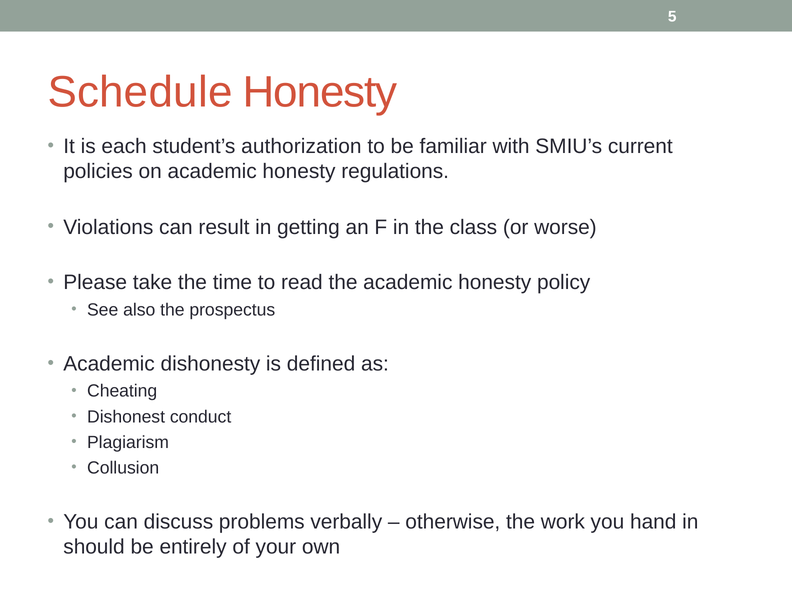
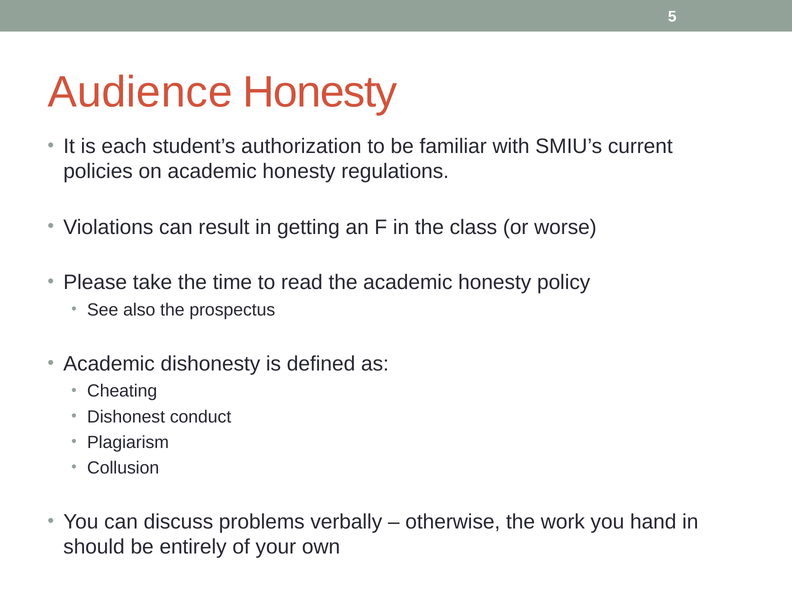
Schedule: Schedule -> Audience
